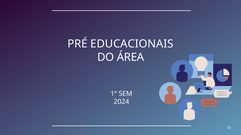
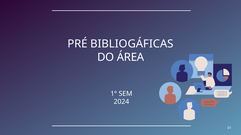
EDUCACIONAIS: EDUCACIONAIS -> BIBLIOGÁFICAS
